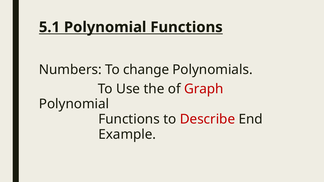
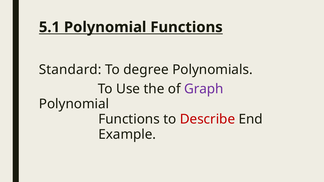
Numbers: Numbers -> Standard
change: change -> degree
Graph colour: red -> purple
